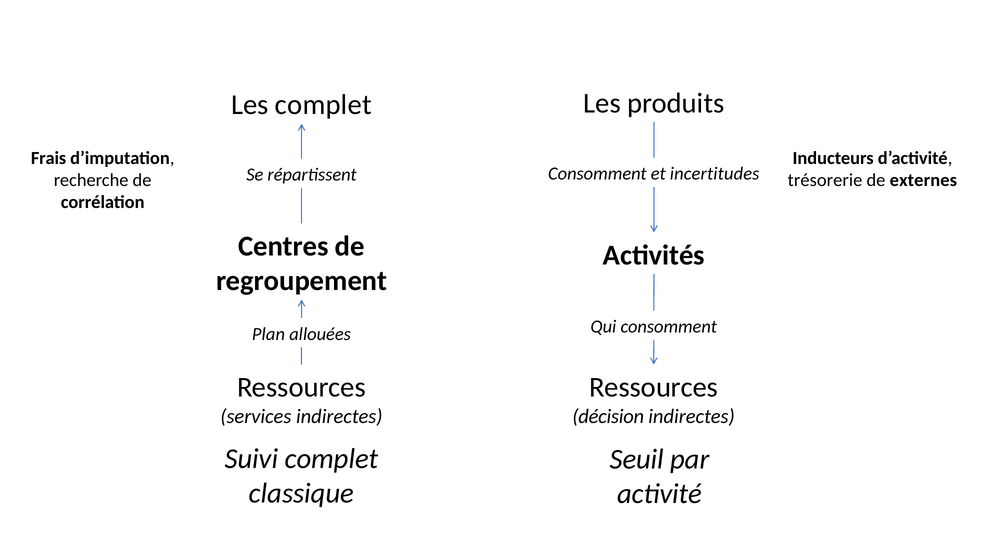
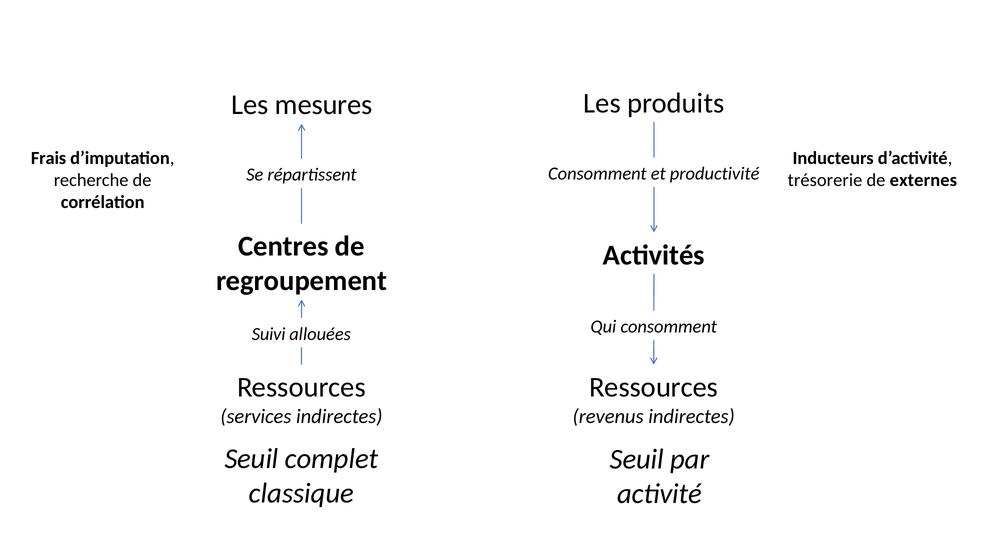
Les complet: complet -> mesures
incertitudes: incertitudes -> productivité
Plan: Plan -> Suivi
décision: décision -> revenus
Suivi at (251, 459): Suivi -> Seuil
